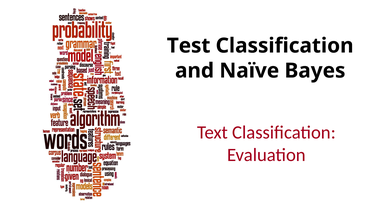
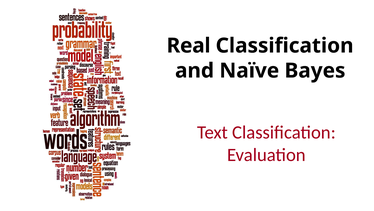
Test: Test -> Real
